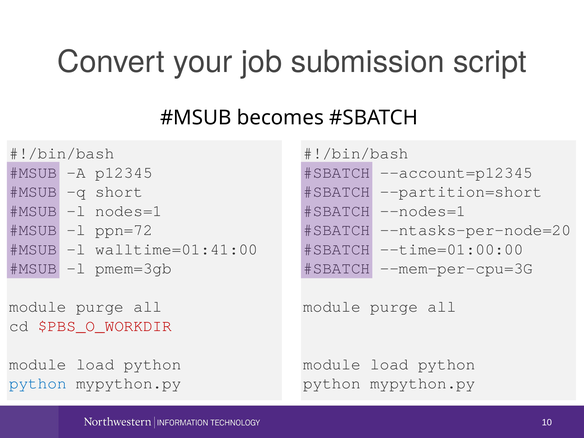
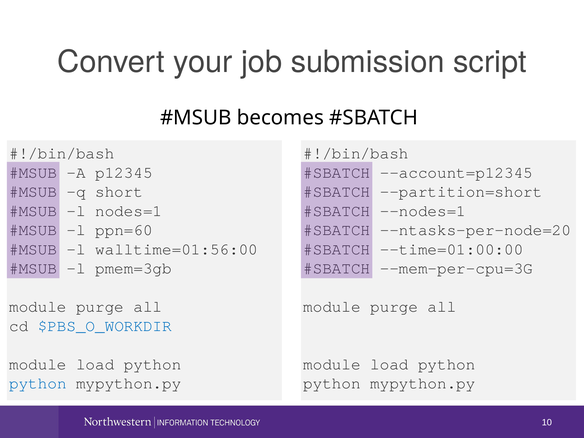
ppn=72: ppn=72 -> ppn=60
walltime=01:41:00: walltime=01:41:00 -> walltime=01:56:00
$PBS_O_WORKDIR colour: red -> blue
